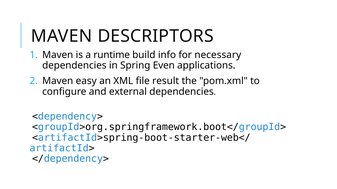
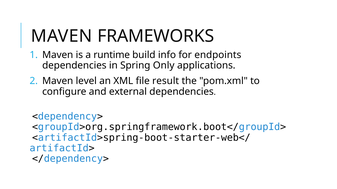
DESCRIPTORS: DESCRIPTORS -> FRAMEWORKS
necessary: necessary -> endpoints
Even: Even -> Only
easy: easy -> level
